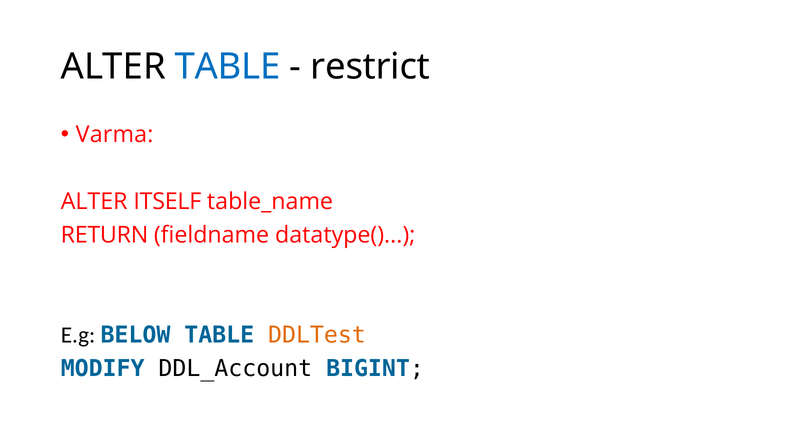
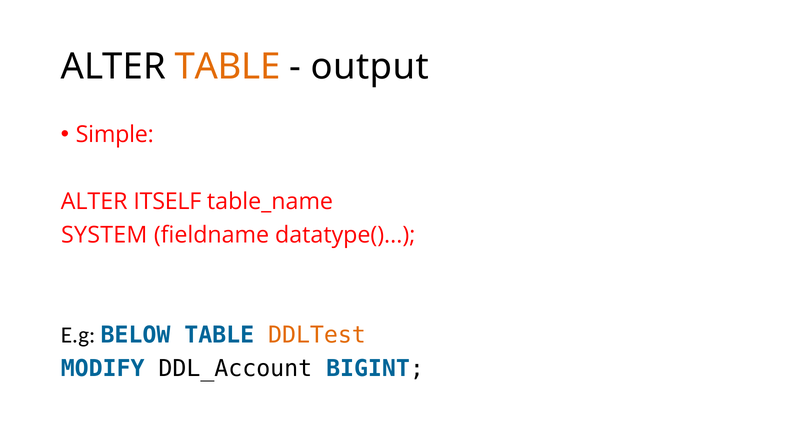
TABLE at (228, 67) colour: blue -> orange
restrict: restrict -> output
Varma: Varma -> Simple
RETURN: RETURN -> SYSTEM
